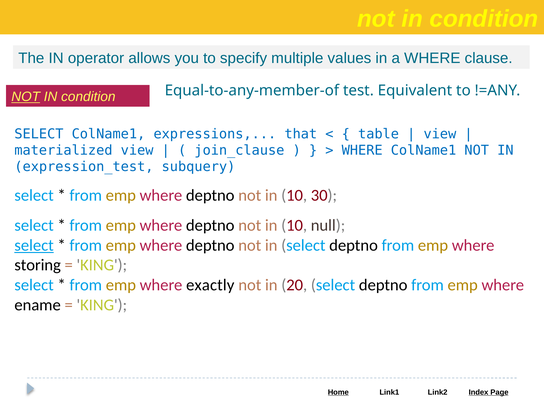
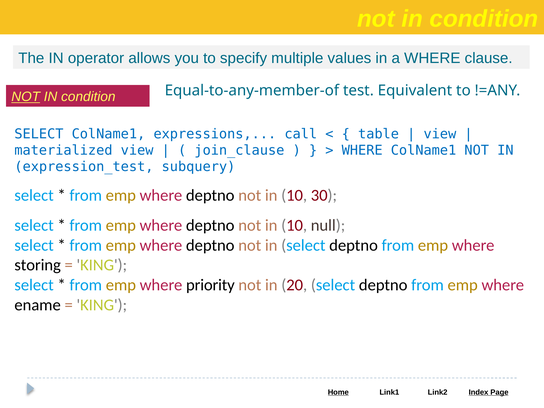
that: that -> call
select at (34, 245) underline: present -> none
exactly: exactly -> priority
